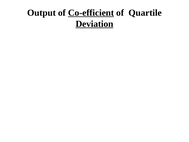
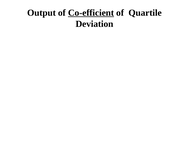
Deviation underline: present -> none
